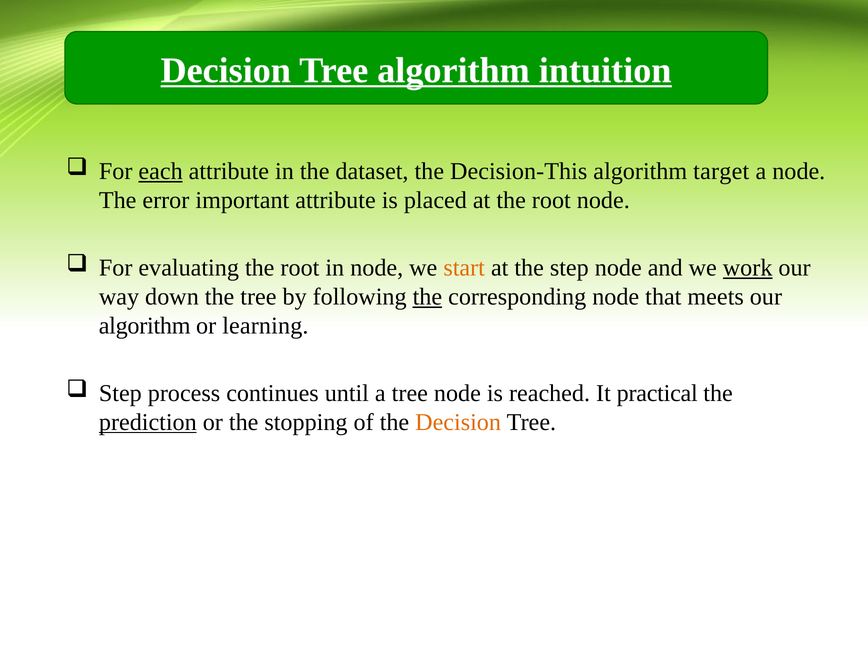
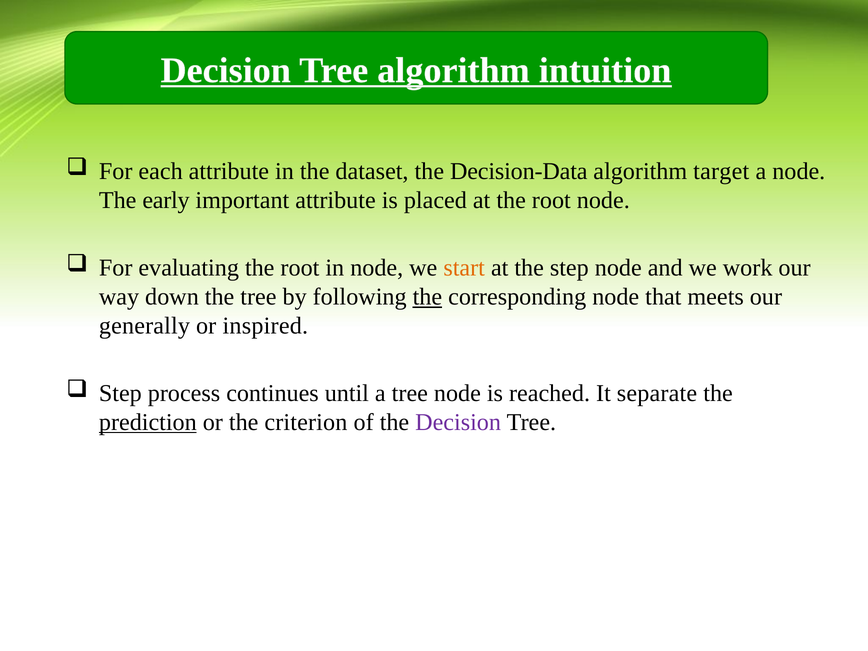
each underline: present -> none
Decision-This: Decision-This -> Decision-Data
error: error -> early
work underline: present -> none
algorithm at (145, 326): algorithm -> generally
learning: learning -> inspired
practical: practical -> separate
stopping: stopping -> criterion
Decision at (458, 422) colour: orange -> purple
